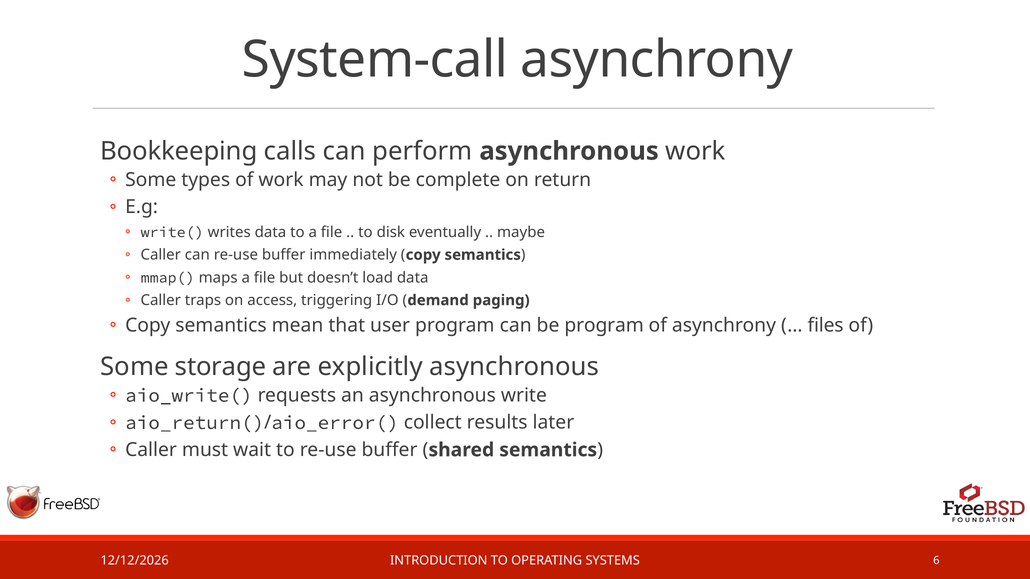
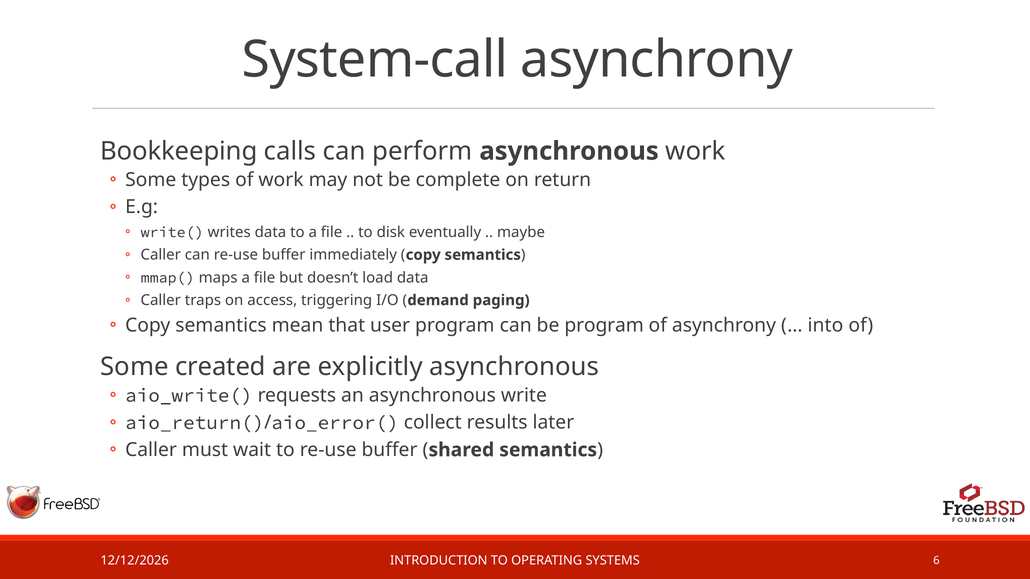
files: files -> into
storage: storage -> created
